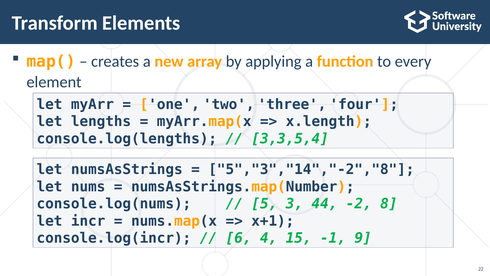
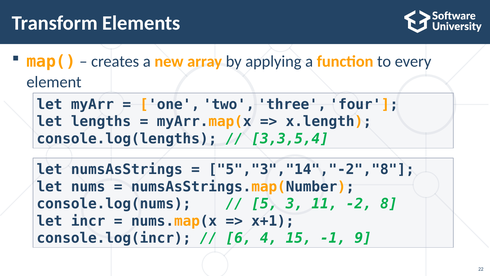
44: 44 -> 11
